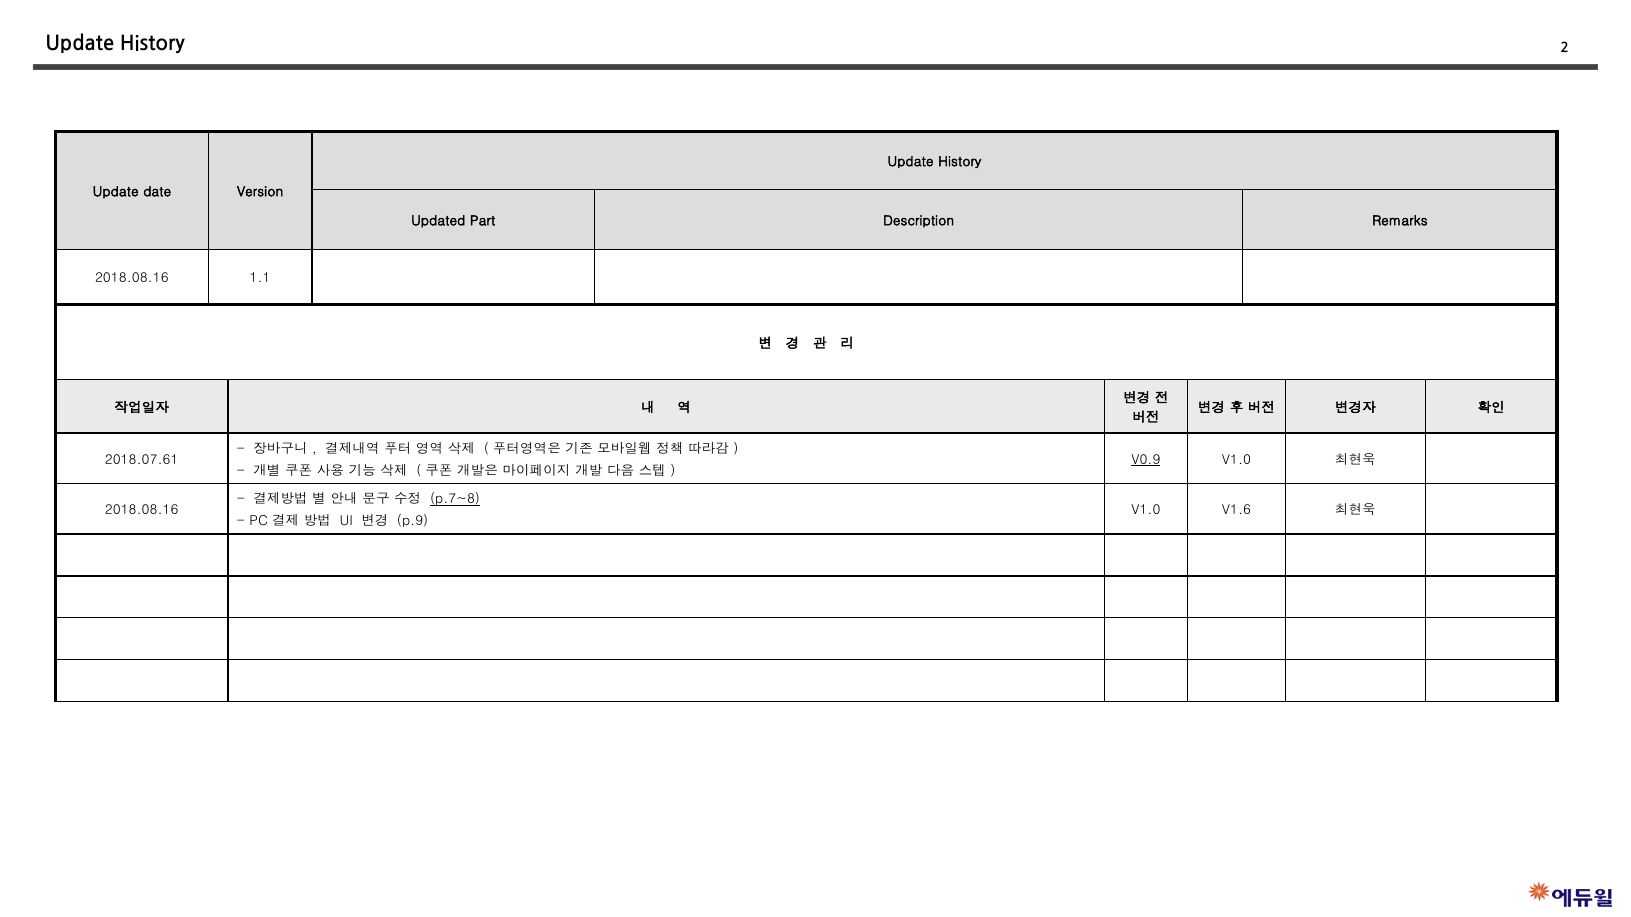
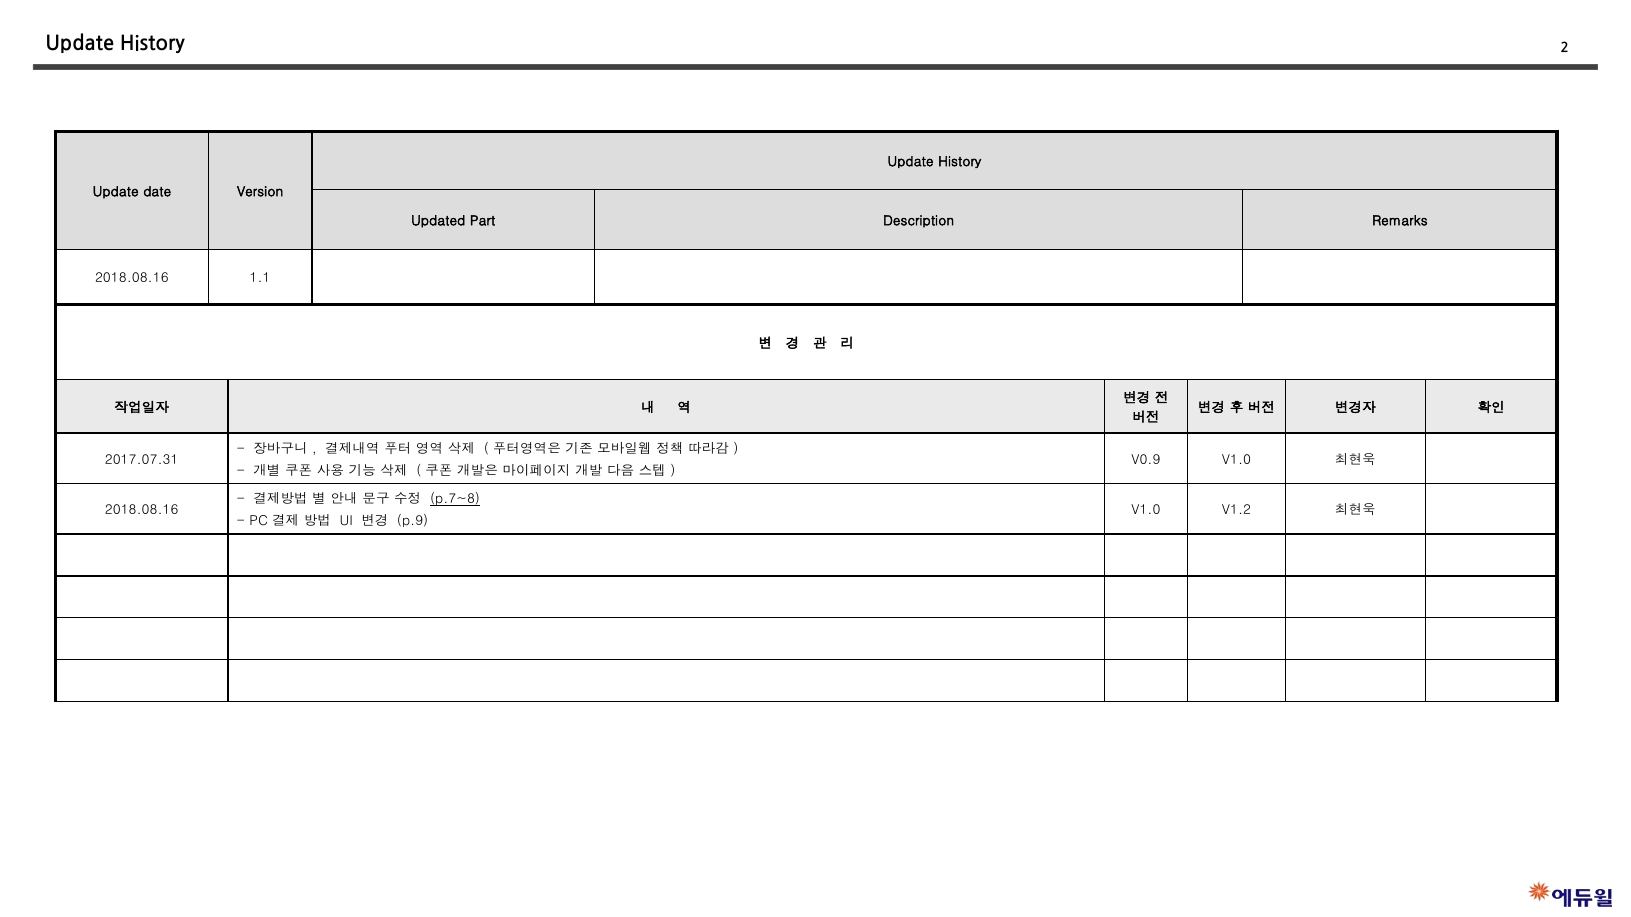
2018.07.61: 2018.07.61 -> 2017.07.31
V0.9 underline: present -> none
V1.6: V1.6 -> V1.2
